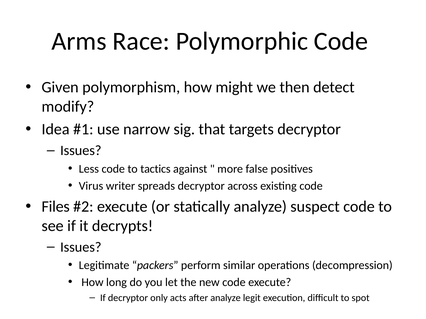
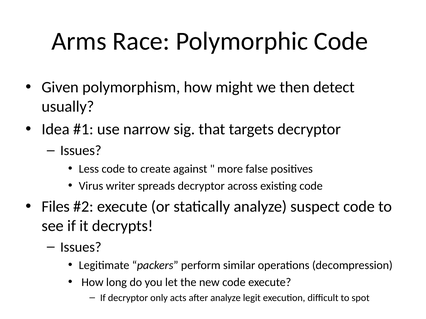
modify: modify -> usually
tactics: tactics -> create
